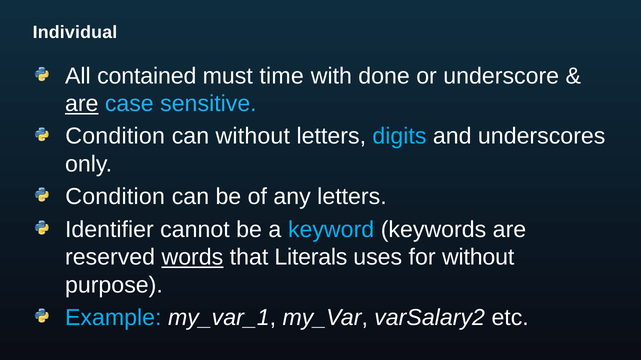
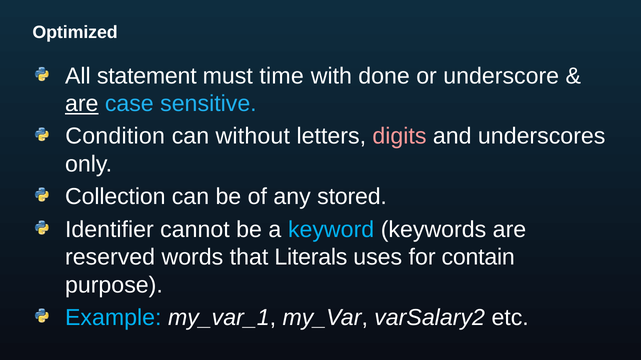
Individual: Individual -> Optimized
contained: contained -> statement
digits colour: light blue -> pink
Condition at (115, 197): Condition -> Collection
any letters: letters -> stored
words underline: present -> none
for without: without -> contain
